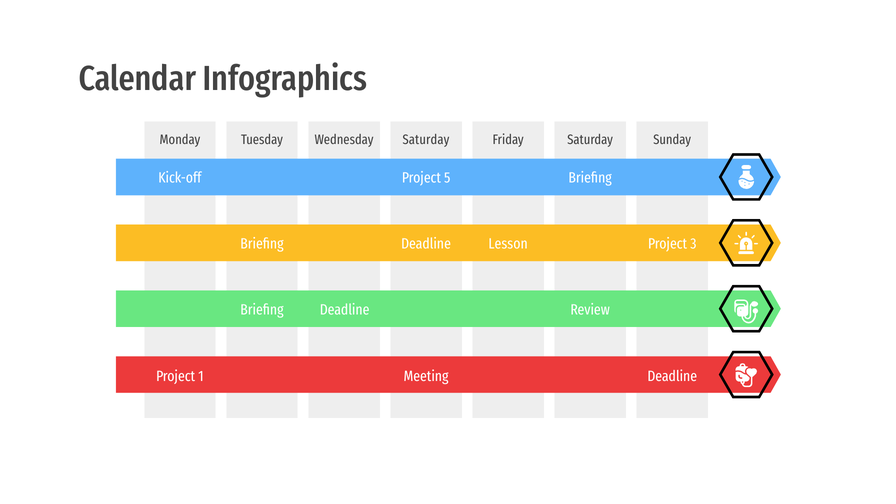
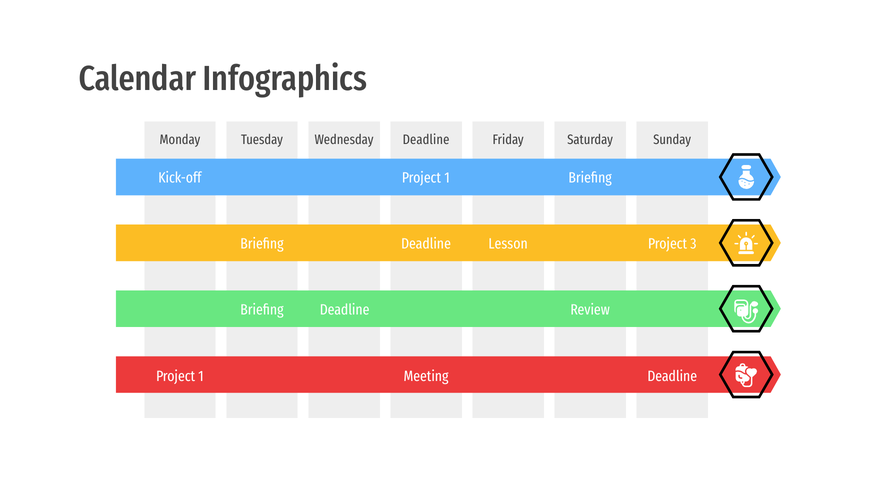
Monday Saturday: Saturday -> Deadline
Kick-off Project 5: 5 -> 1
